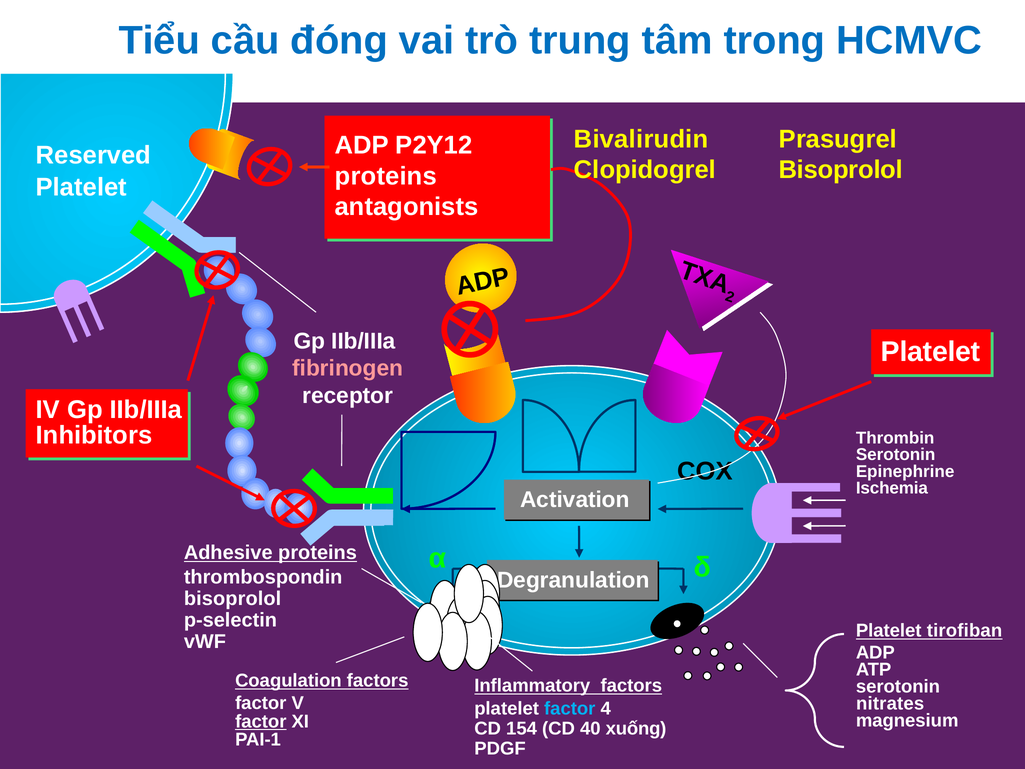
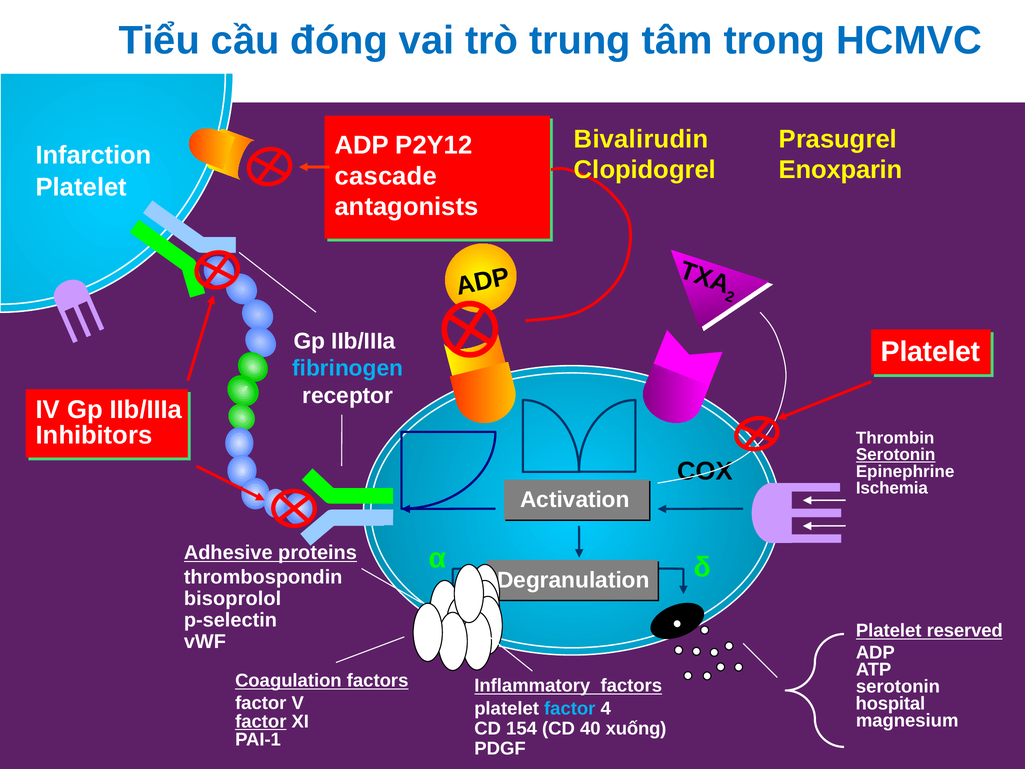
Reserved: Reserved -> Infarction
Clopidogrel Bisoprolol: Bisoprolol -> Enoxparin
proteins at (386, 176): proteins -> cascade
fibrinogen colour: pink -> light blue
Serotonin at (896, 454) underline: none -> present
tirofiban: tirofiban -> reserved
nitrates: nitrates -> hospital
